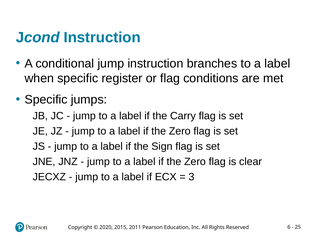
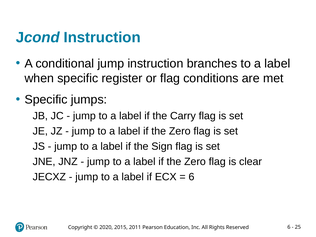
3 at (191, 177): 3 -> 6
